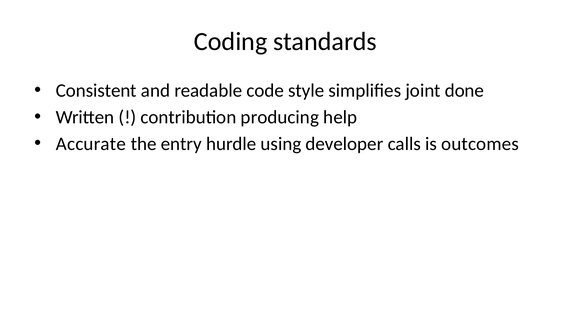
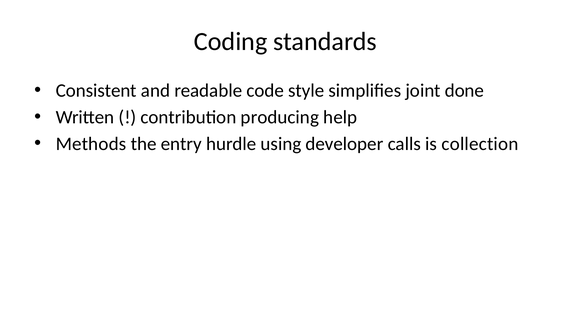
Accurate: Accurate -> Methods
outcomes: outcomes -> collection
